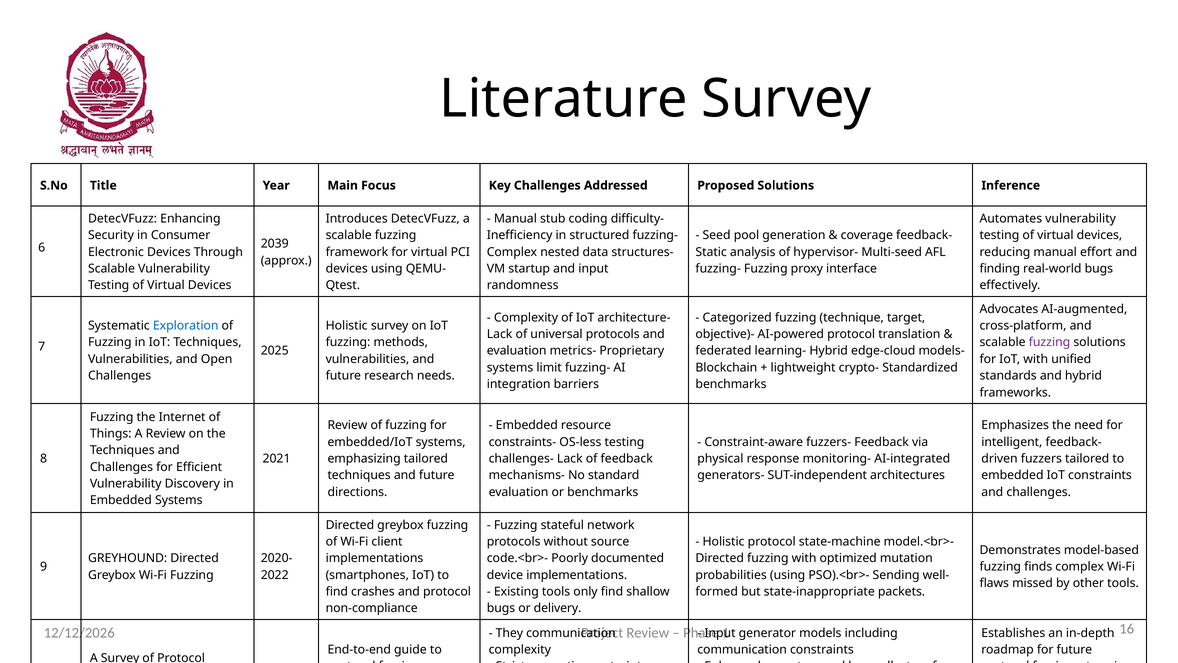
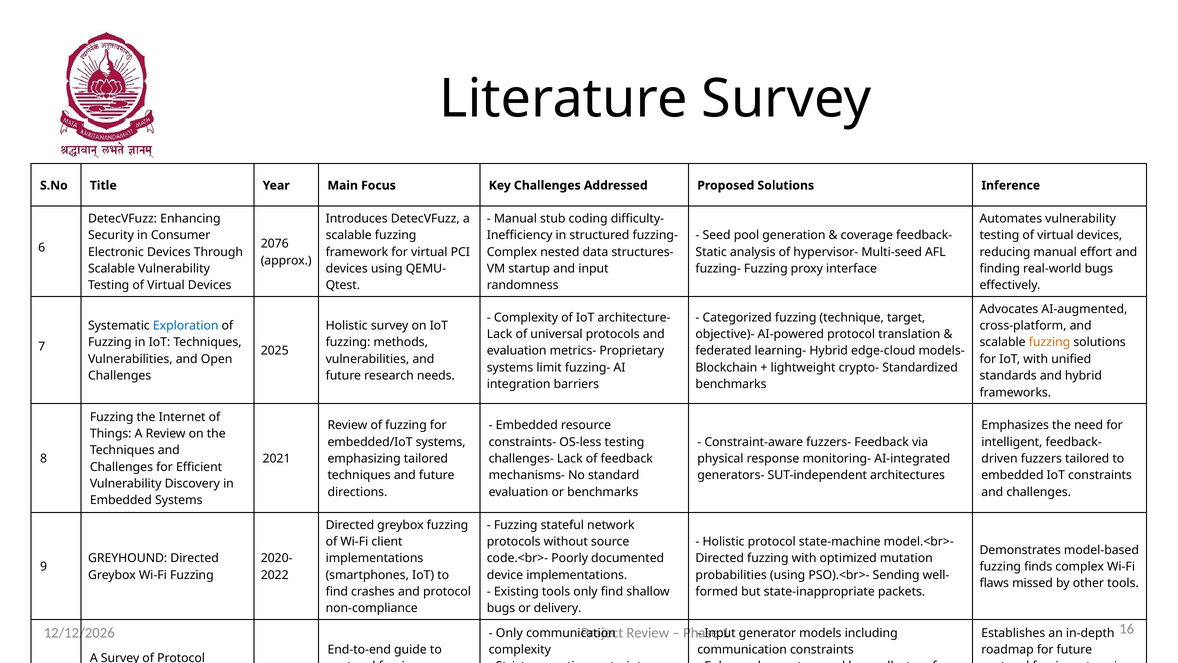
2039: 2039 -> 2076
fuzzing at (1049, 342) colour: purple -> orange
They at (509, 633): They -> Only
